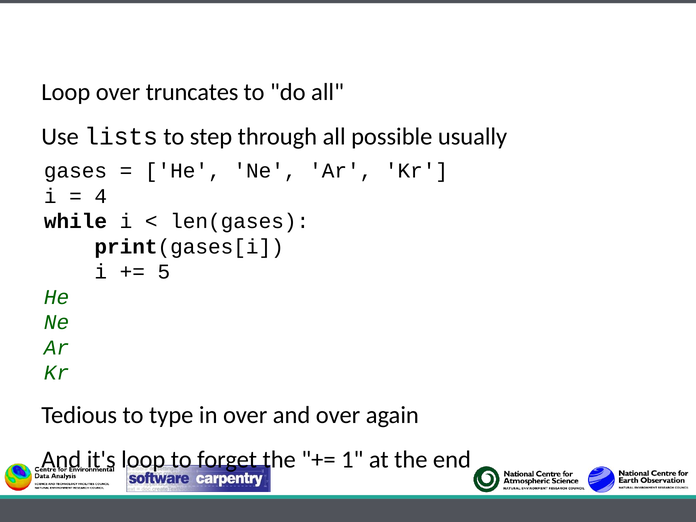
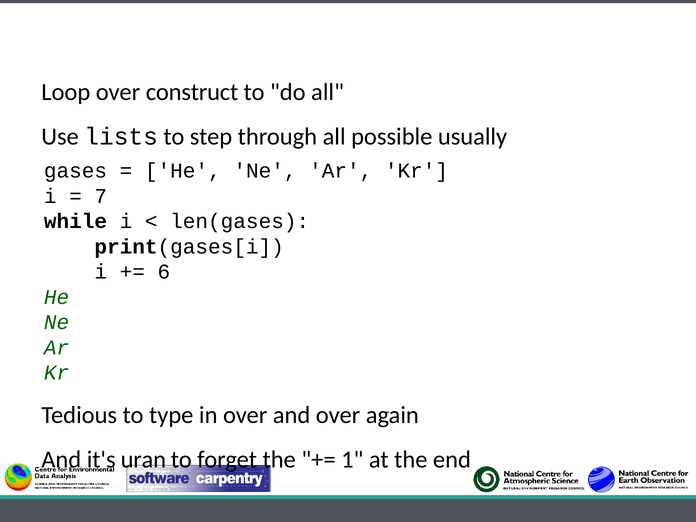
truncates: truncates -> construct
4: 4 -> 7
5: 5 -> 6
it's loop: loop -> uran
